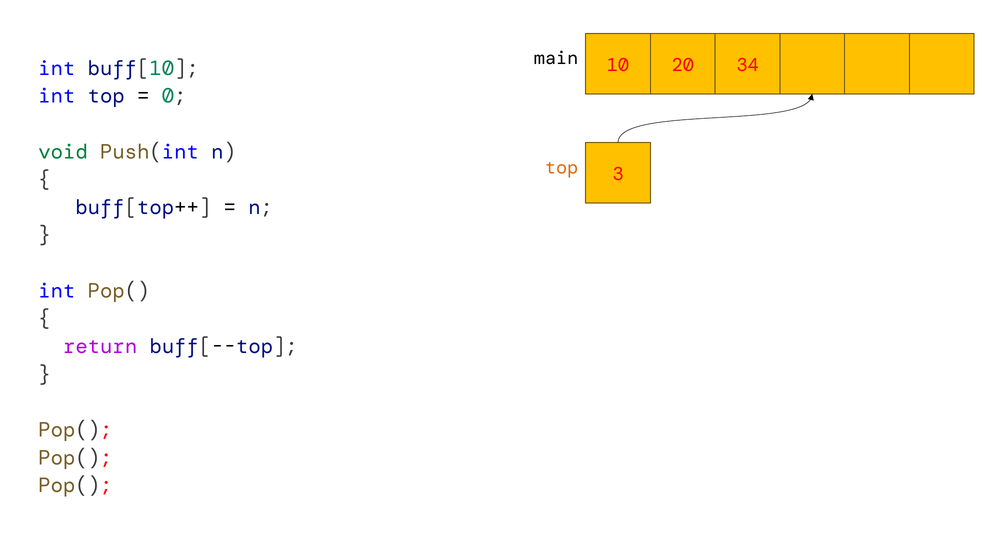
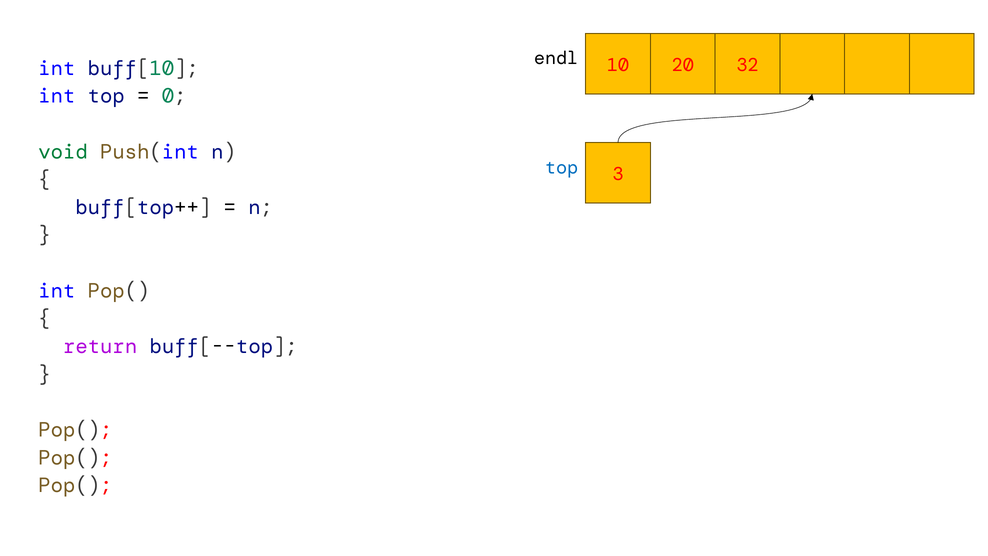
main: main -> endl
34: 34 -> 32
top at (562, 167) colour: orange -> blue
